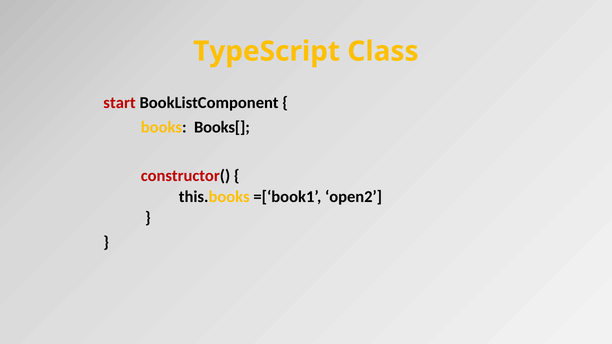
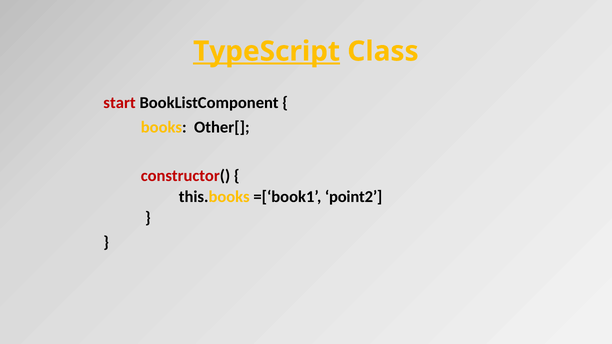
TypeScript underline: none -> present
Books[: Books[ -> Other[
open2: open2 -> point2
